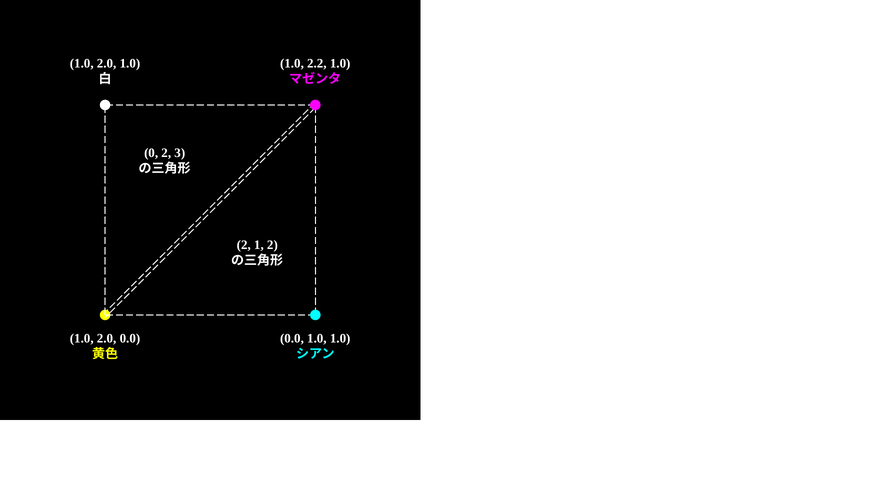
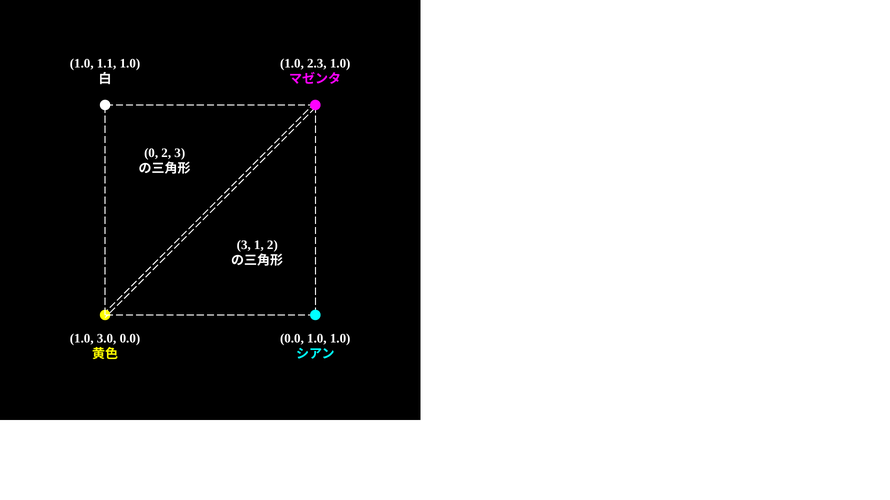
2.0 at (107, 63): 2.0 -> 1.1
2.2: 2.2 -> 2.3
2 at (244, 245): 2 -> 3
2.0 at (107, 339): 2.0 -> 3.0
